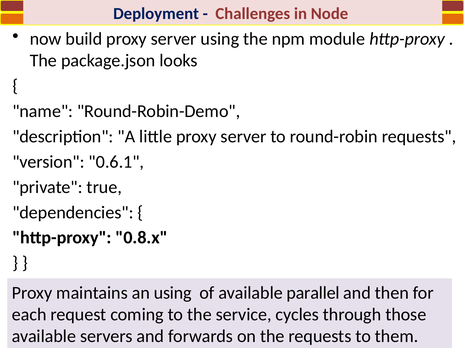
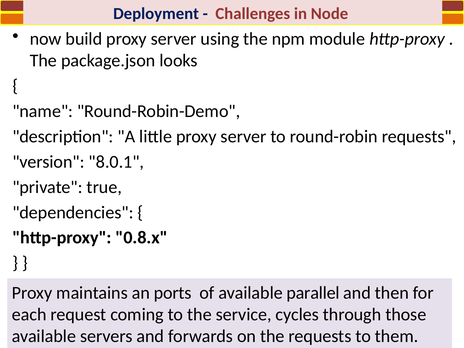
0.6.1: 0.6.1 -> 8.0.1
an using: using -> ports
